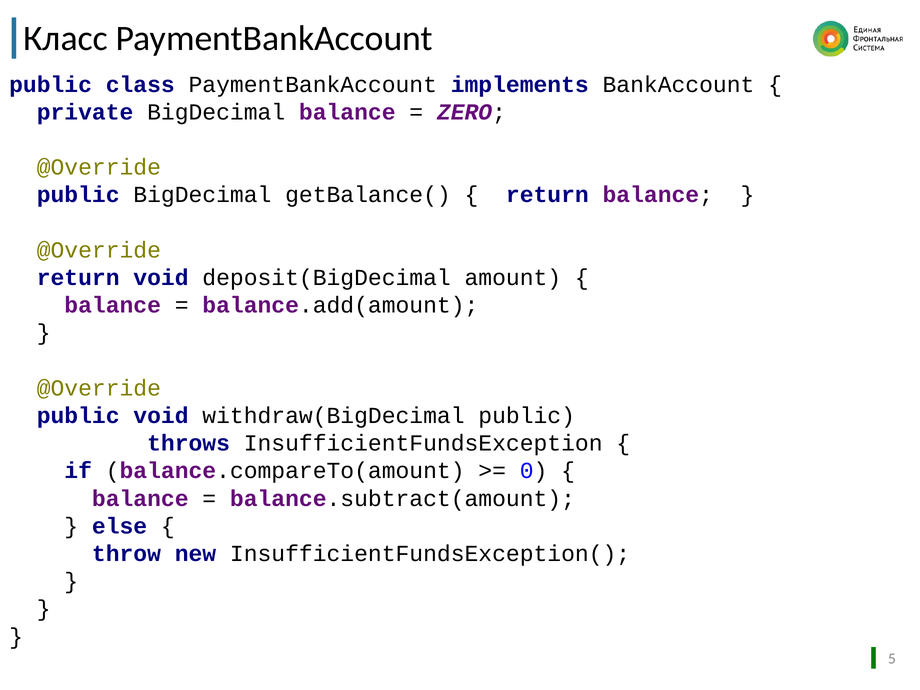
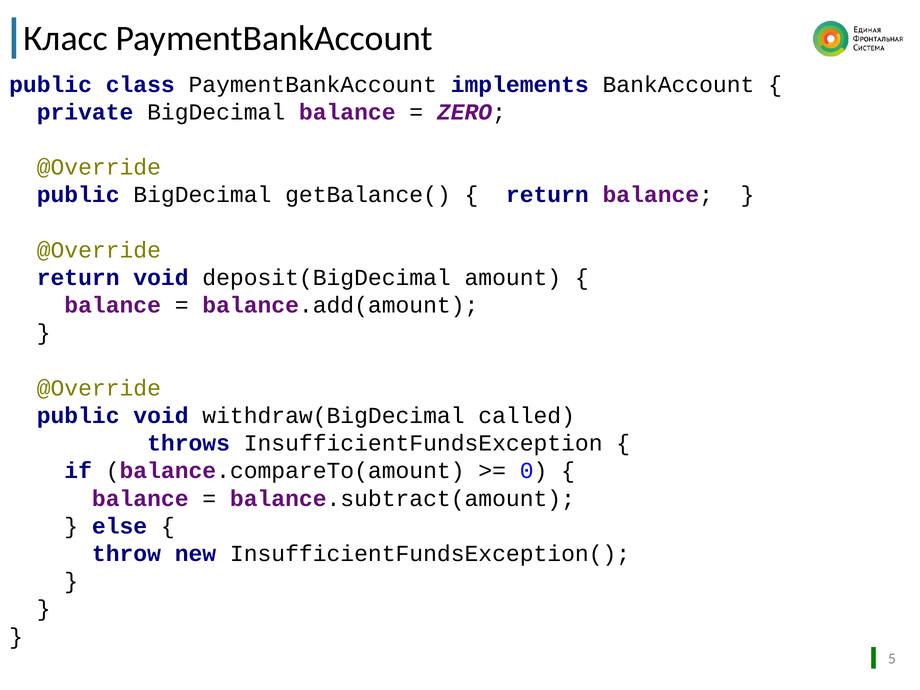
withdraw(BigDecimal public: public -> called
